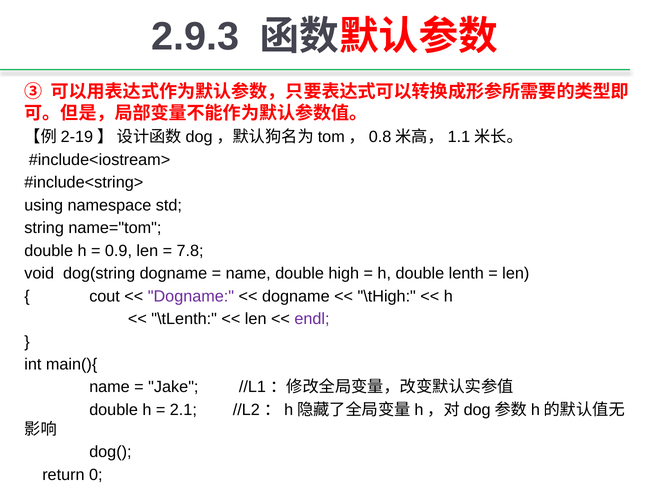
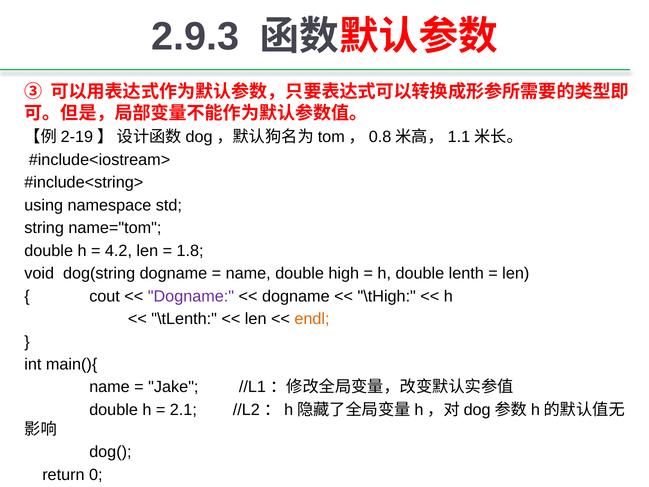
0.9: 0.9 -> 4.2
7.8: 7.8 -> 1.8
endl colour: purple -> orange
